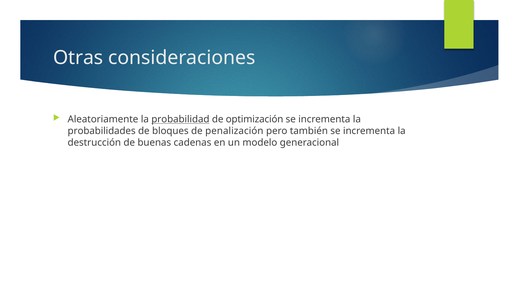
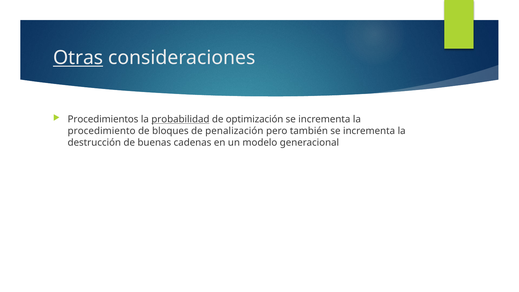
Otras underline: none -> present
Aleatoriamente: Aleatoriamente -> Procedimientos
probabilidades: probabilidades -> procedimiento
